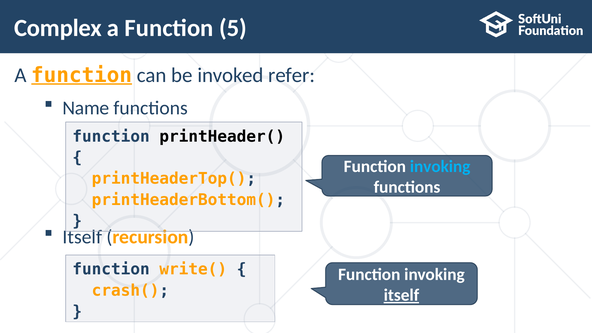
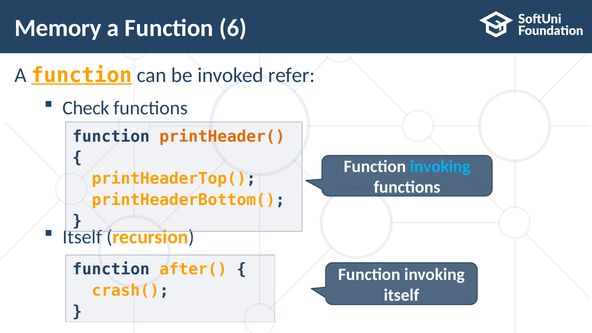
Complex: Complex -> Memory
5: 5 -> 6
Name: Name -> Check
printHeader( colour: black -> orange
write(: write( -> after(
itself at (401, 295) underline: present -> none
